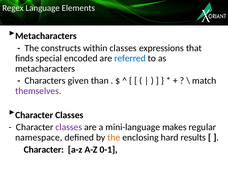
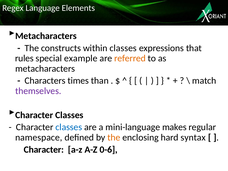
finds: finds -> rules
encoded: encoded -> example
referred colour: blue -> orange
given: given -> times
classes at (69, 127) colour: purple -> blue
results: results -> syntax
0-1: 0-1 -> 0-6
